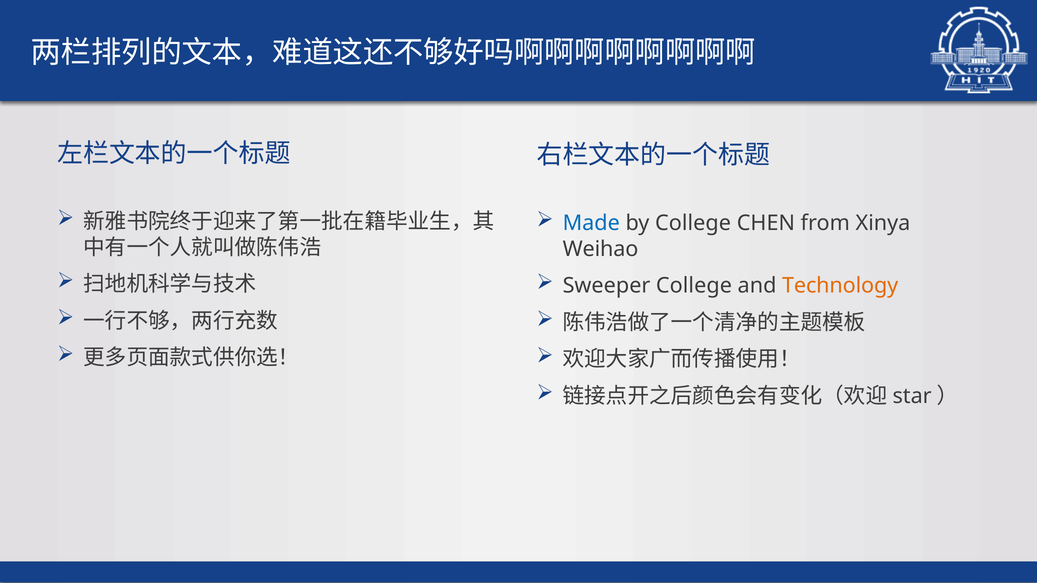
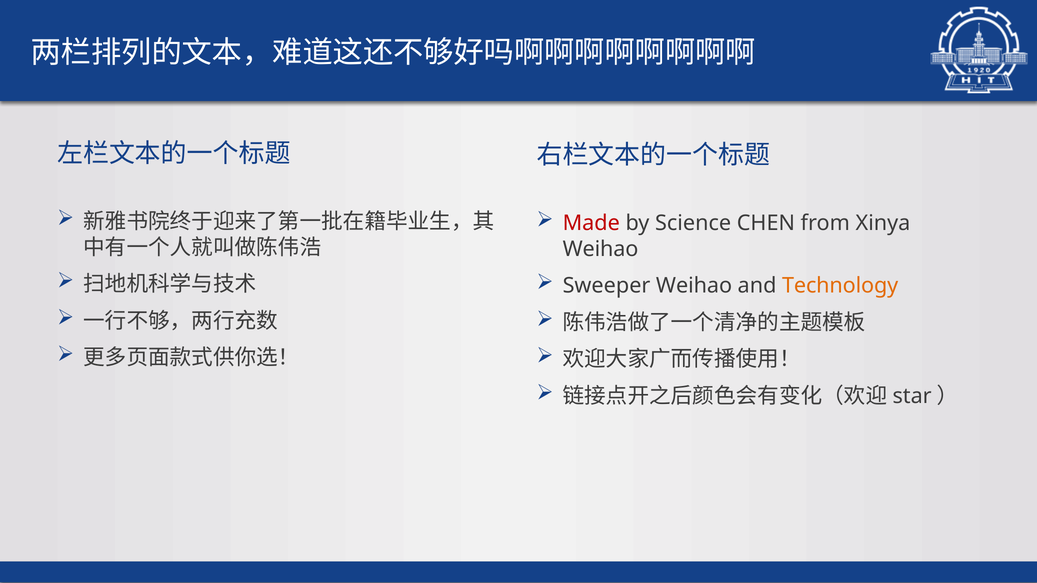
Made colour: blue -> red
by College: College -> Science
Sweeper College: College -> Weihao
